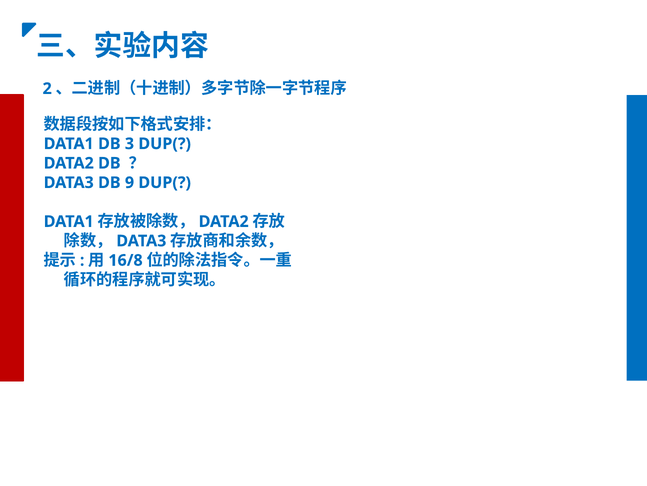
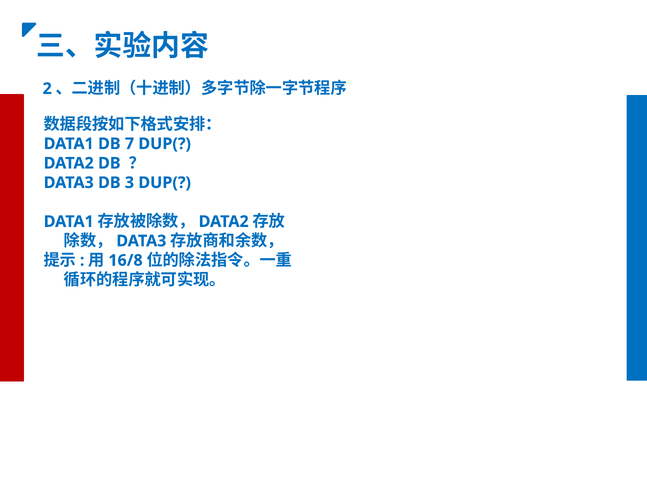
3: 3 -> 7
9: 9 -> 3
